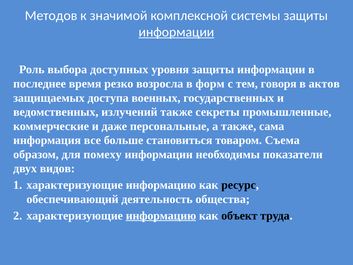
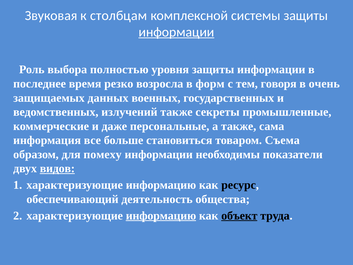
Методов: Методов -> Звуковая
значимой: значимой -> столбцам
доступных: доступных -> полностью
актов: актов -> очень
доступа: доступа -> данных
видов underline: none -> present
объект underline: none -> present
